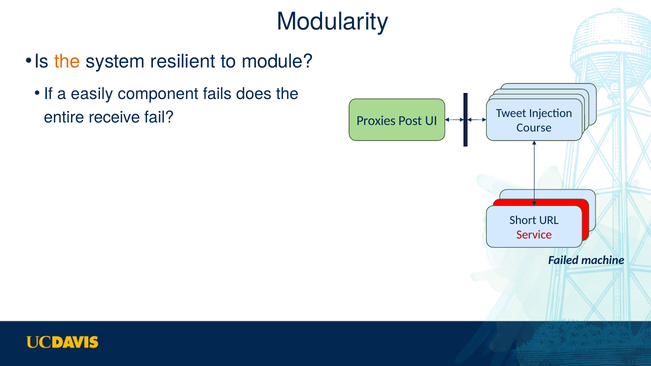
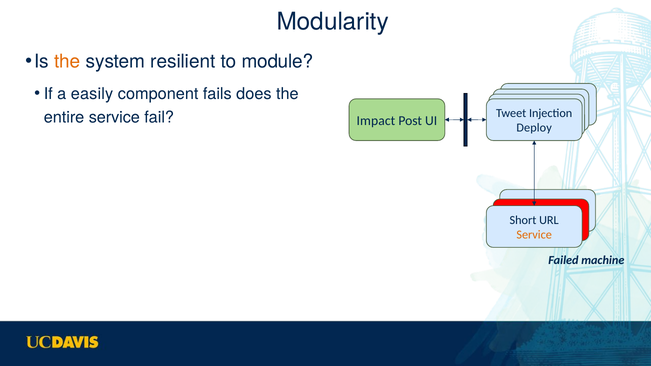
entire receive: receive -> service
Proxies: Proxies -> Impact
Course: Course -> Deploy
Service at (534, 235) colour: red -> orange
